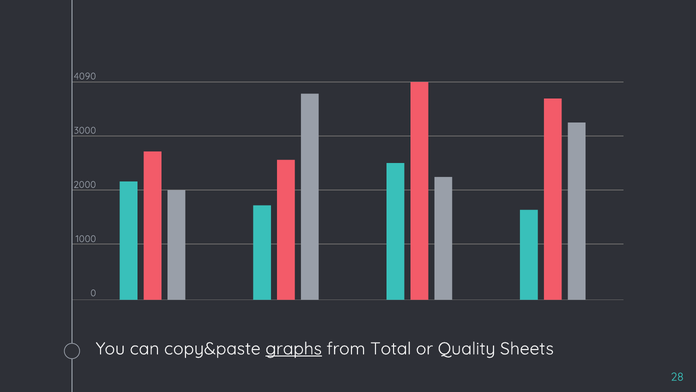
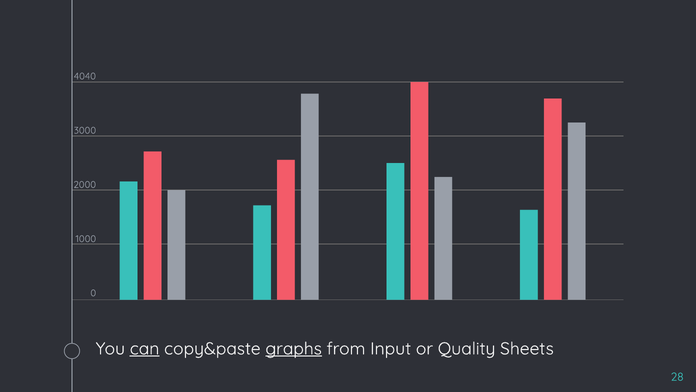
4090: 4090 -> 4040
can underline: none -> present
Total: Total -> Input
